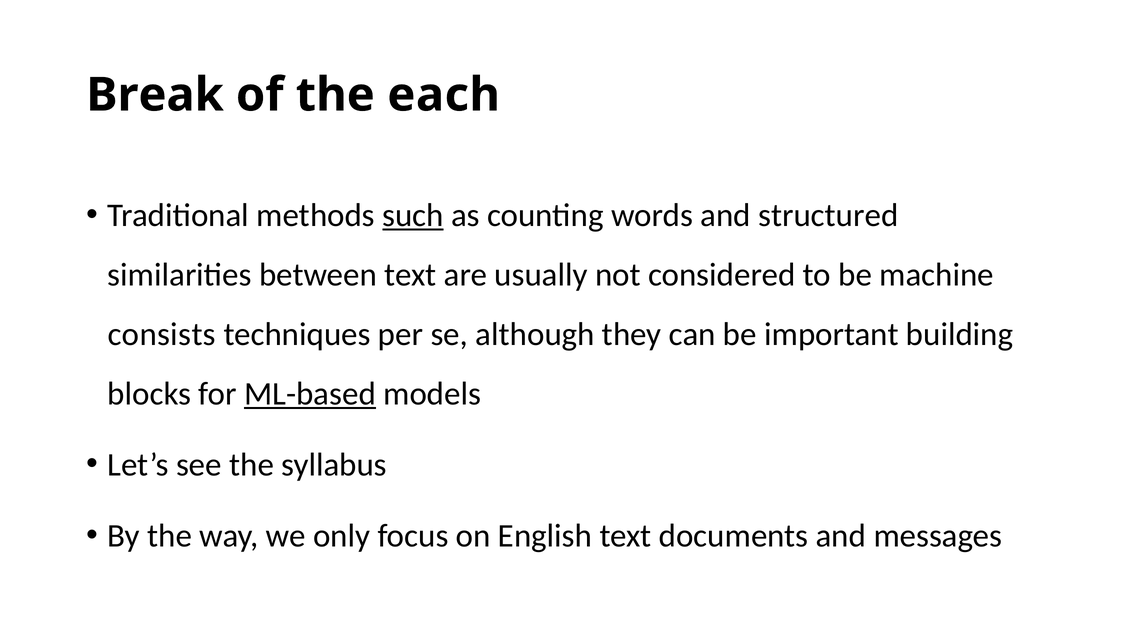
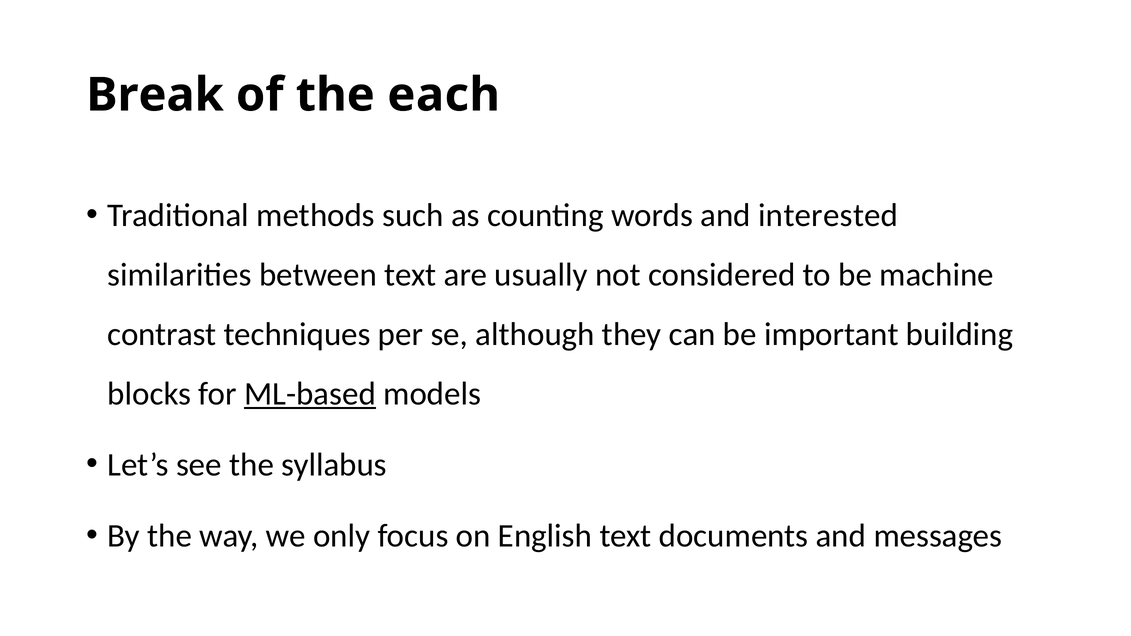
such underline: present -> none
structured: structured -> interested
consists: consists -> contrast
